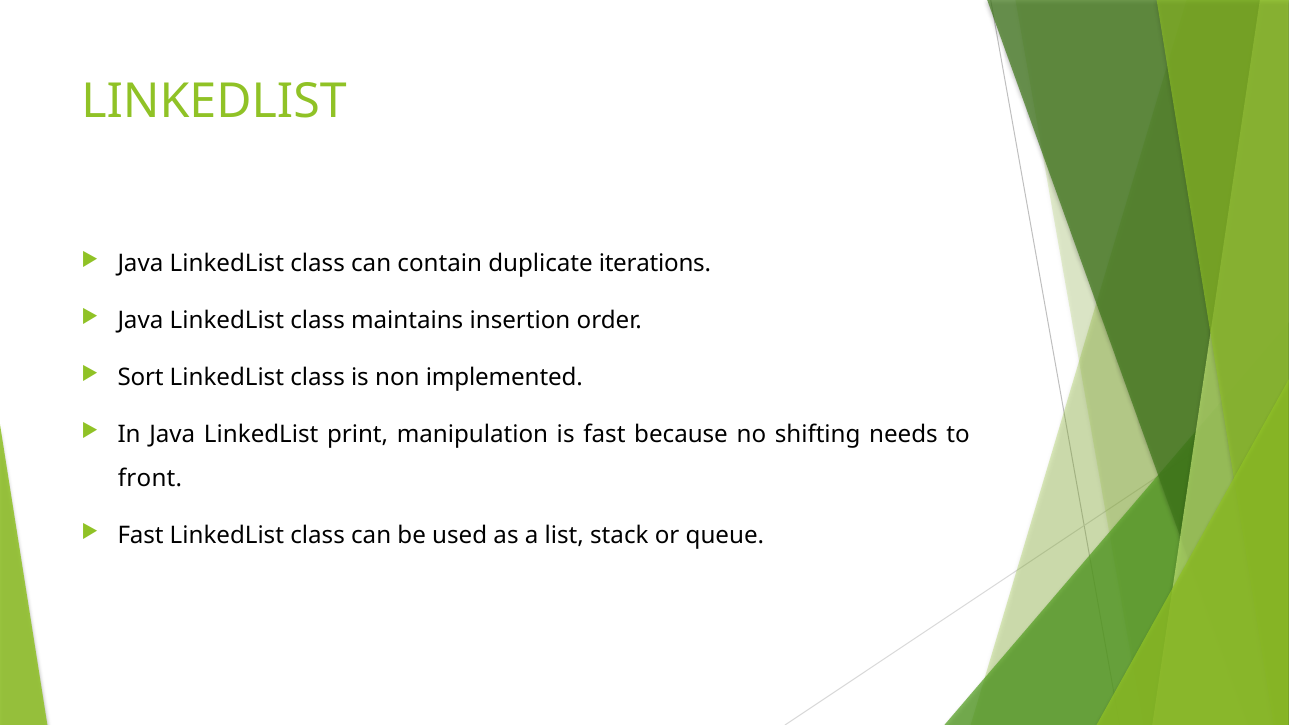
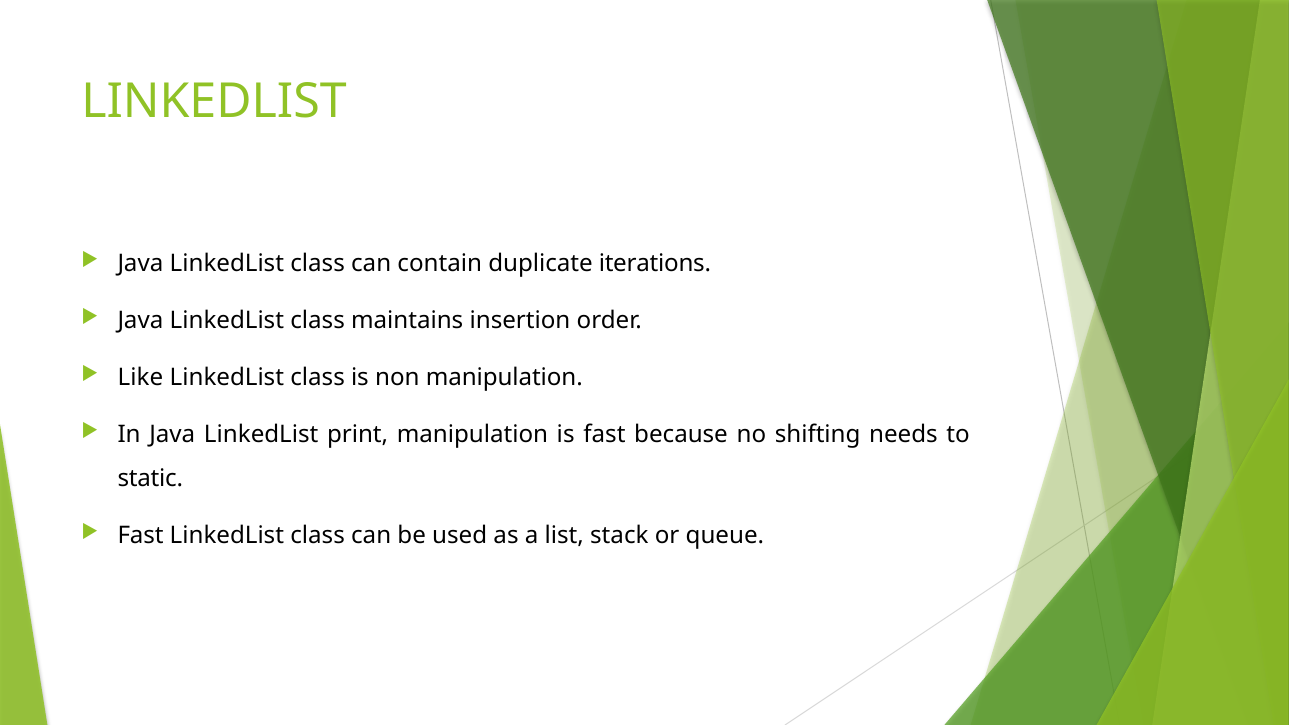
Sort: Sort -> Like
non implemented: implemented -> manipulation
front: front -> static
